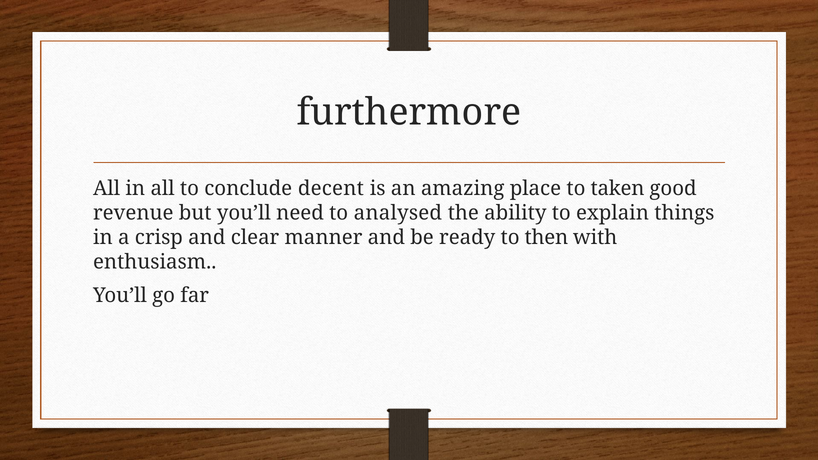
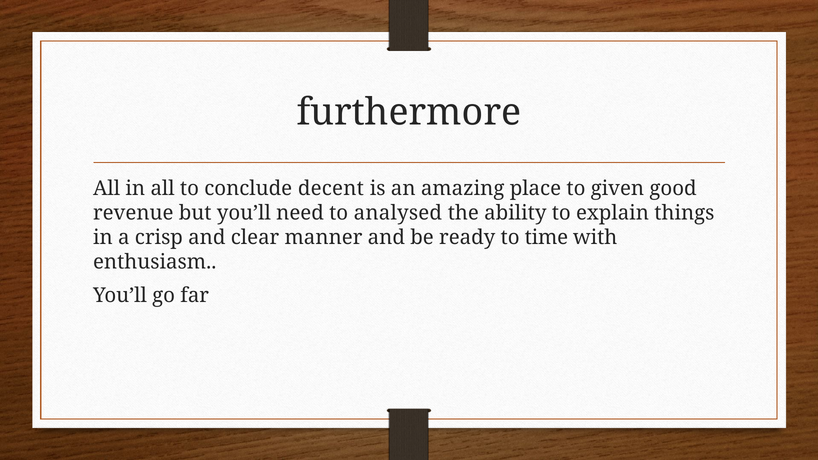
taken: taken -> given
then: then -> time
